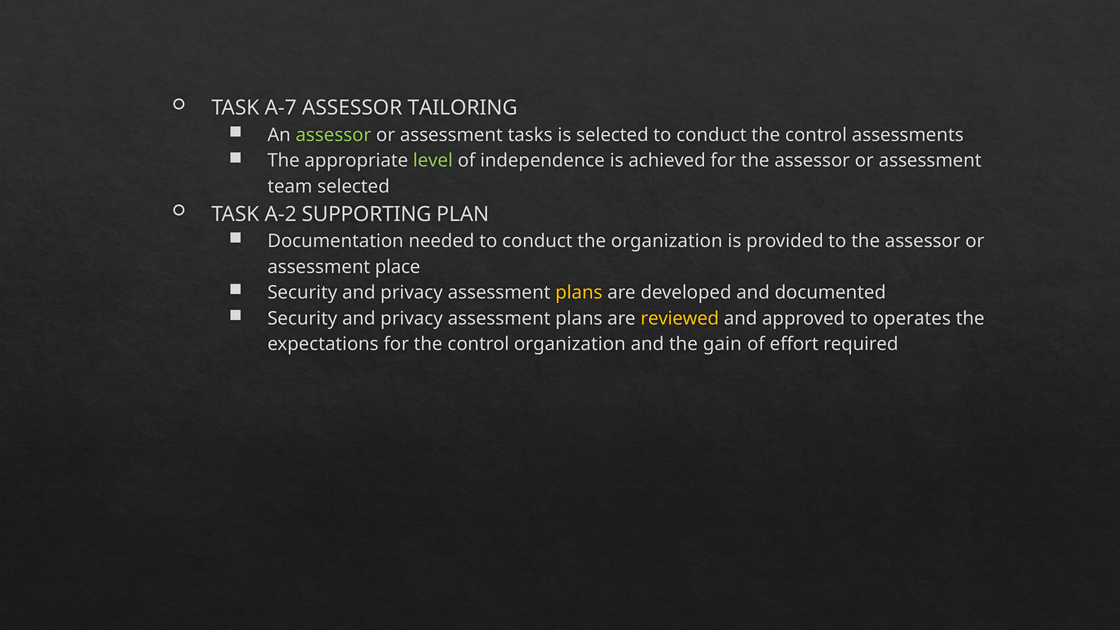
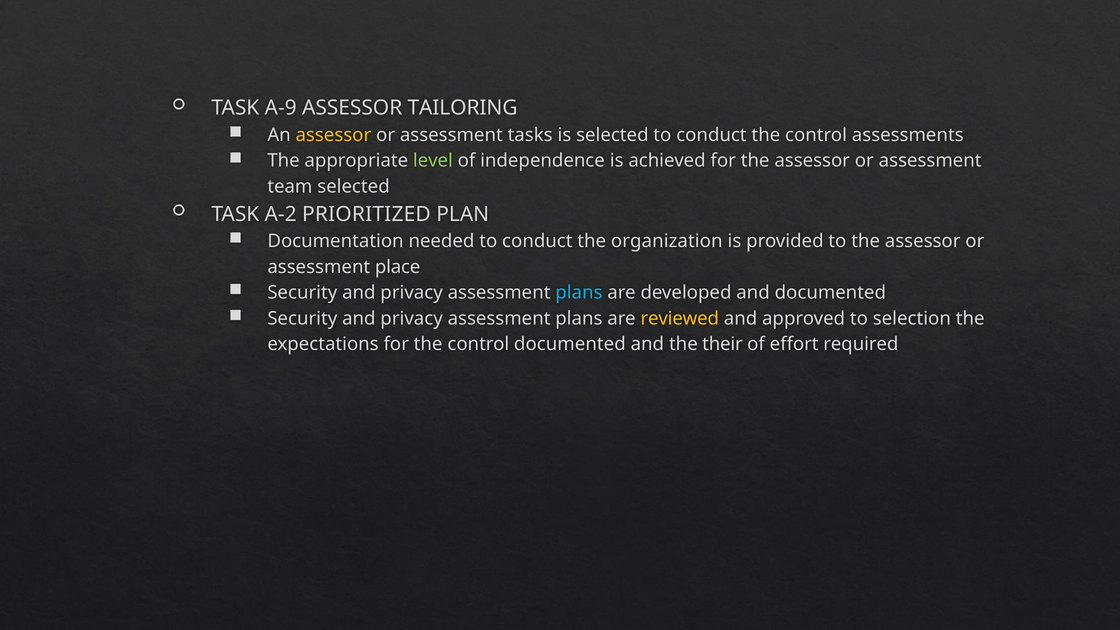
A-7: A-7 -> A-9
assessor at (333, 135) colour: light green -> yellow
SUPPORTING: SUPPORTING -> PRIORITIZED
plans at (579, 293) colour: yellow -> light blue
operates: operates -> selection
control organization: organization -> documented
gain: gain -> their
